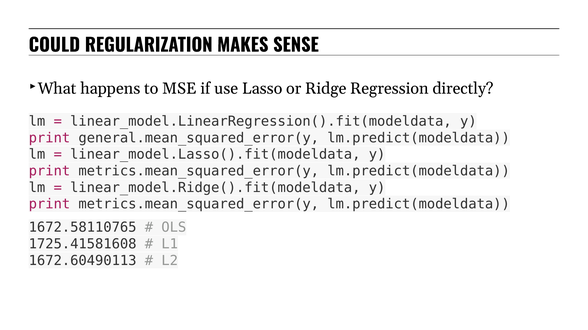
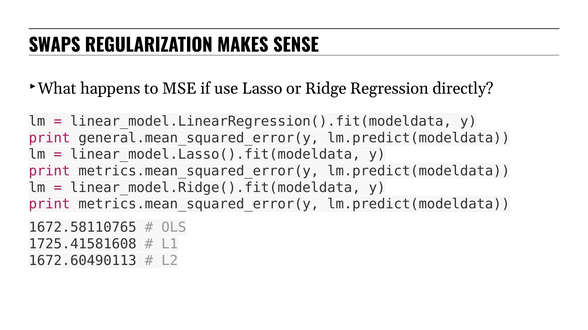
COULD: COULD -> SWAPS
